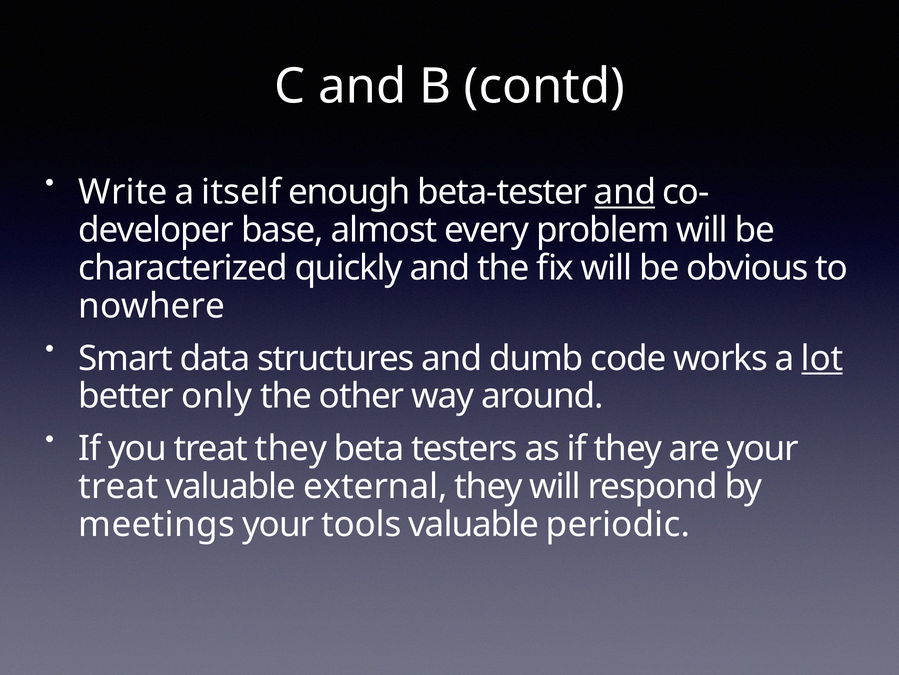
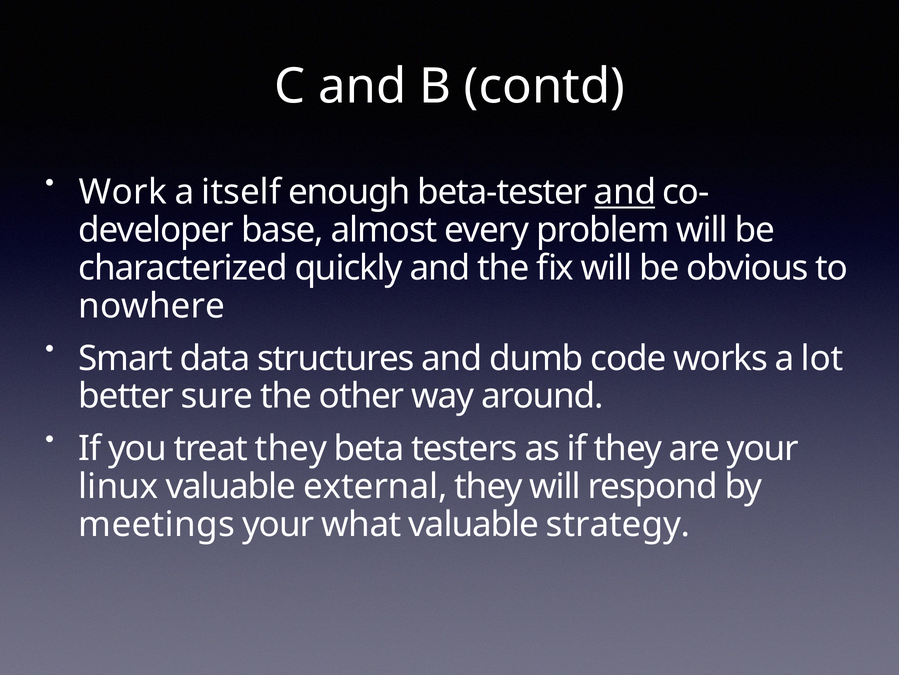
Write: Write -> Work
lot underline: present -> none
only: only -> sure
treat at (118, 486): treat -> linux
tools: tools -> what
periodic: periodic -> strategy
